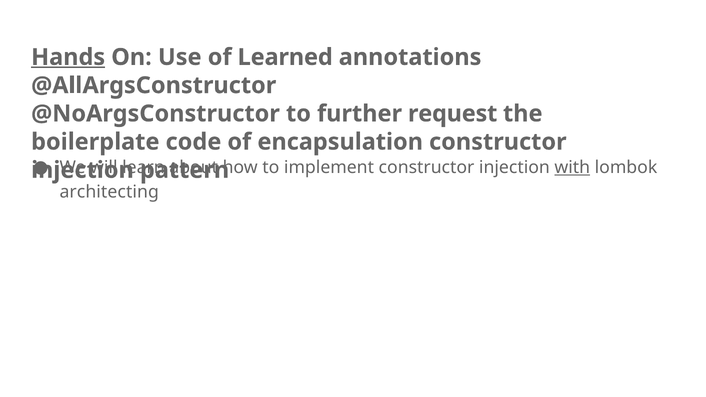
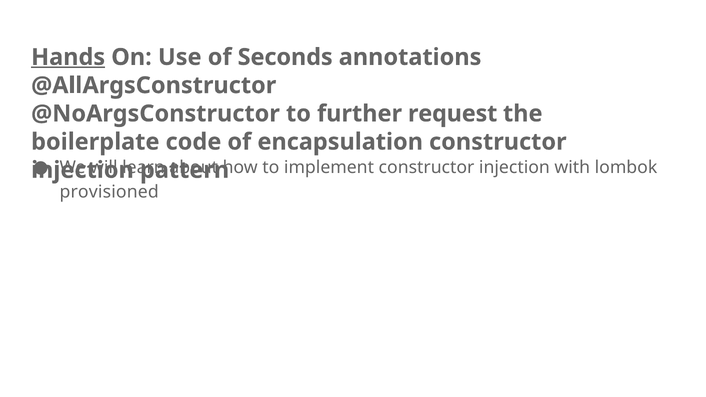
Learned: Learned -> Seconds
with underline: present -> none
architecting: architecting -> provisioned
